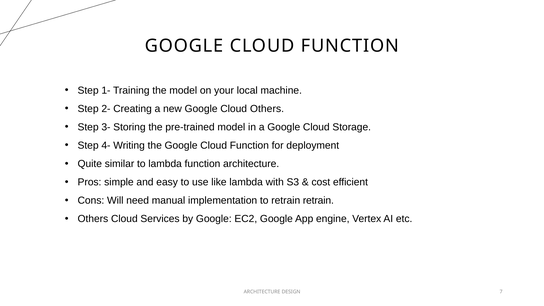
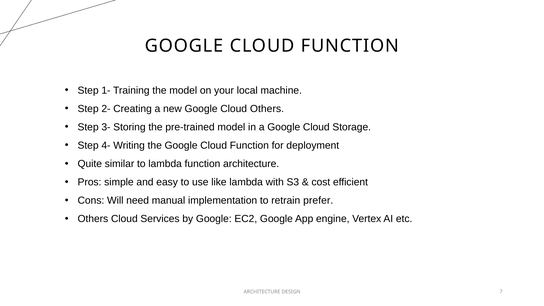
retrain retrain: retrain -> prefer
